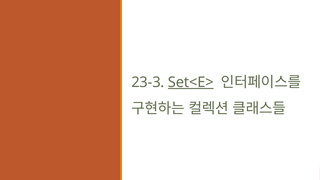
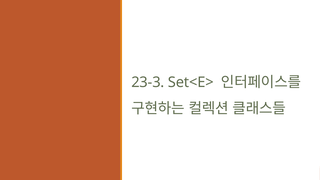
Set<E> underline: present -> none
